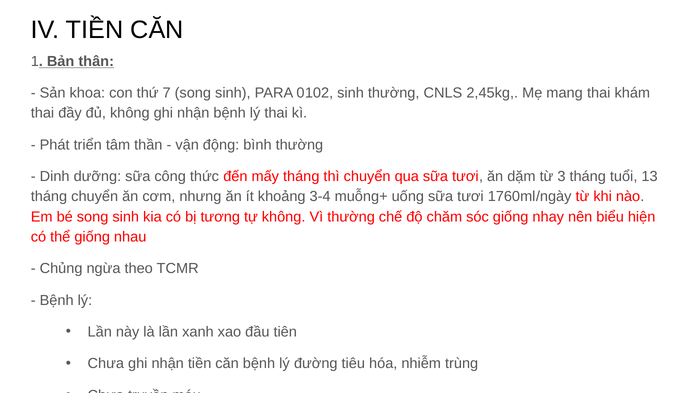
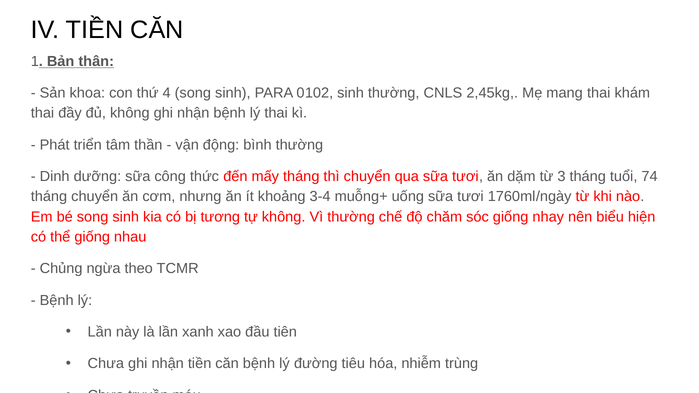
7: 7 -> 4
13: 13 -> 74
